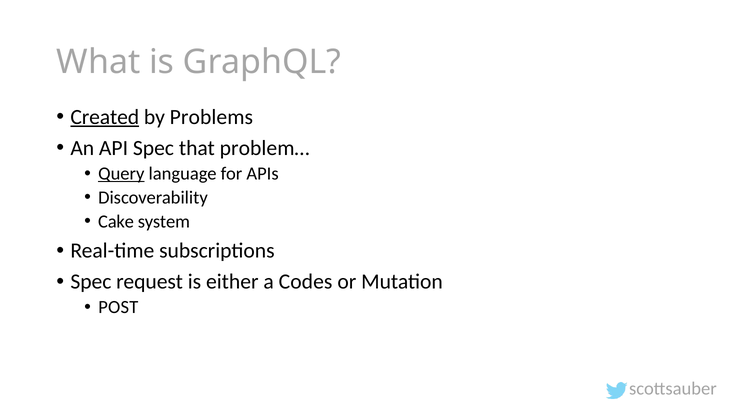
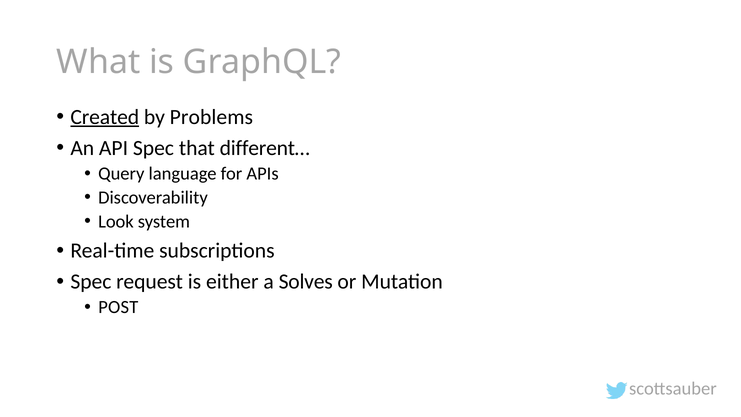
problem…: problem… -> different…
Query underline: present -> none
Cake: Cake -> Look
Codes: Codes -> Solves
